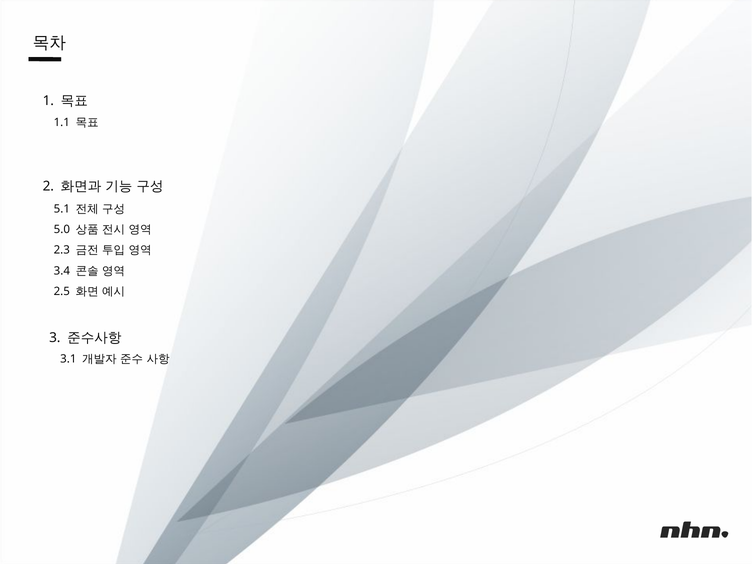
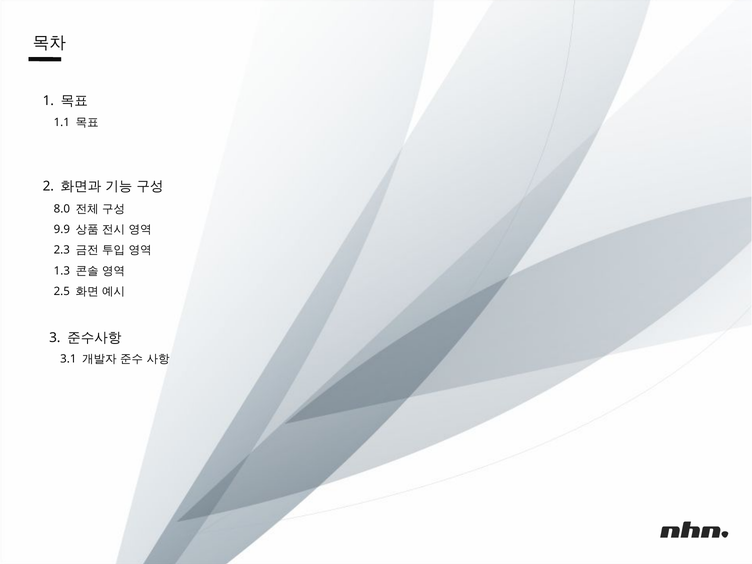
5.1: 5.1 -> 8.0
5.0: 5.0 -> 9.9
3.4: 3.4 -> 1.3
